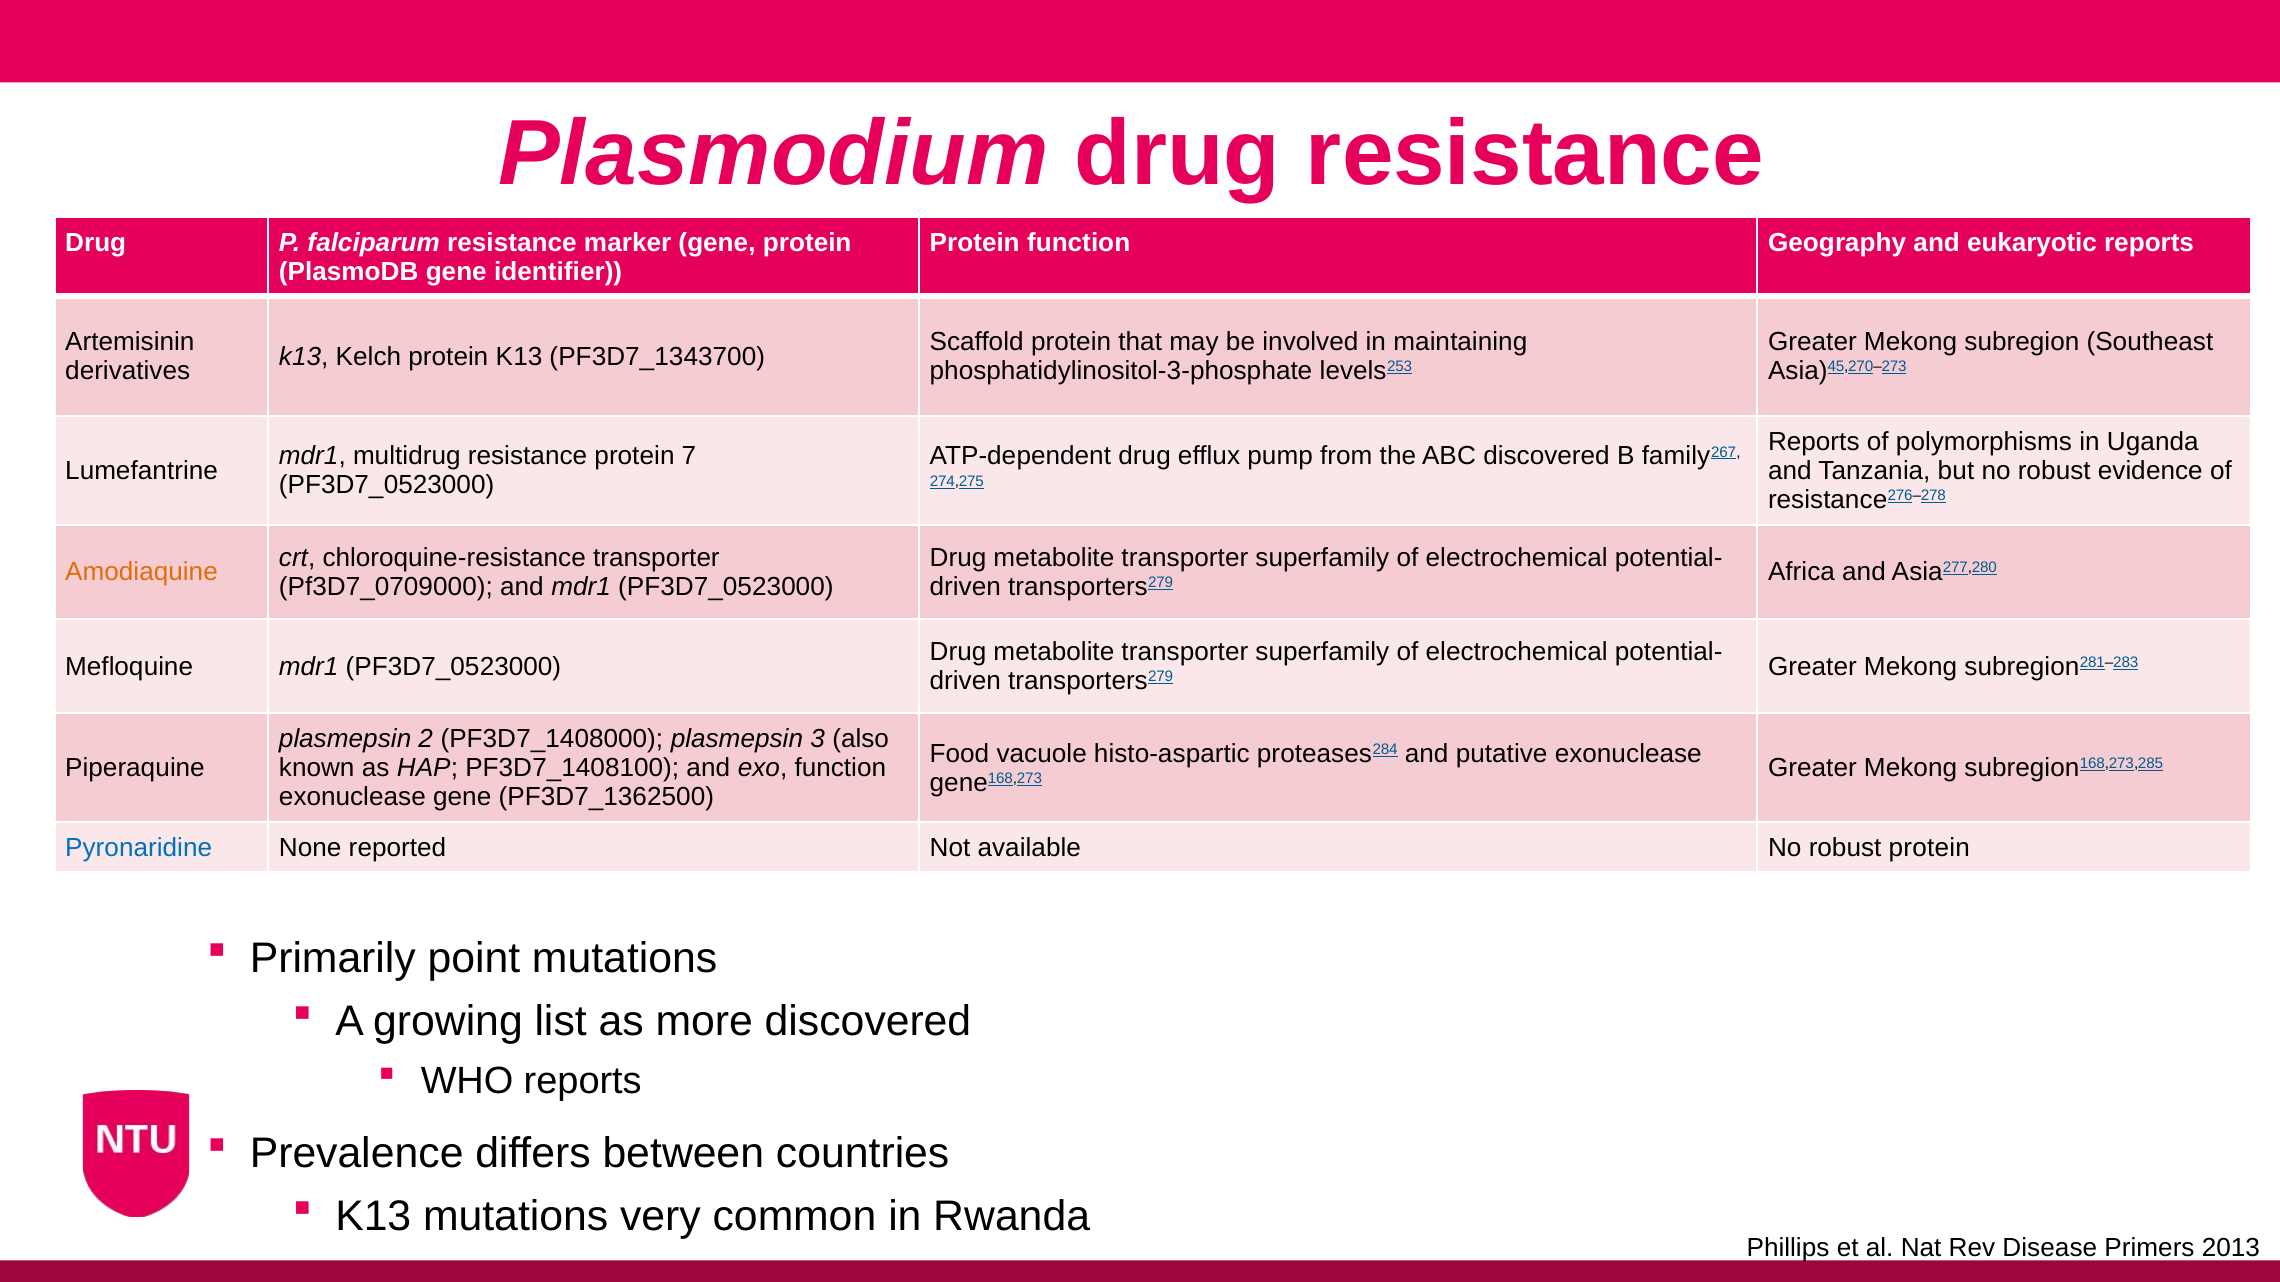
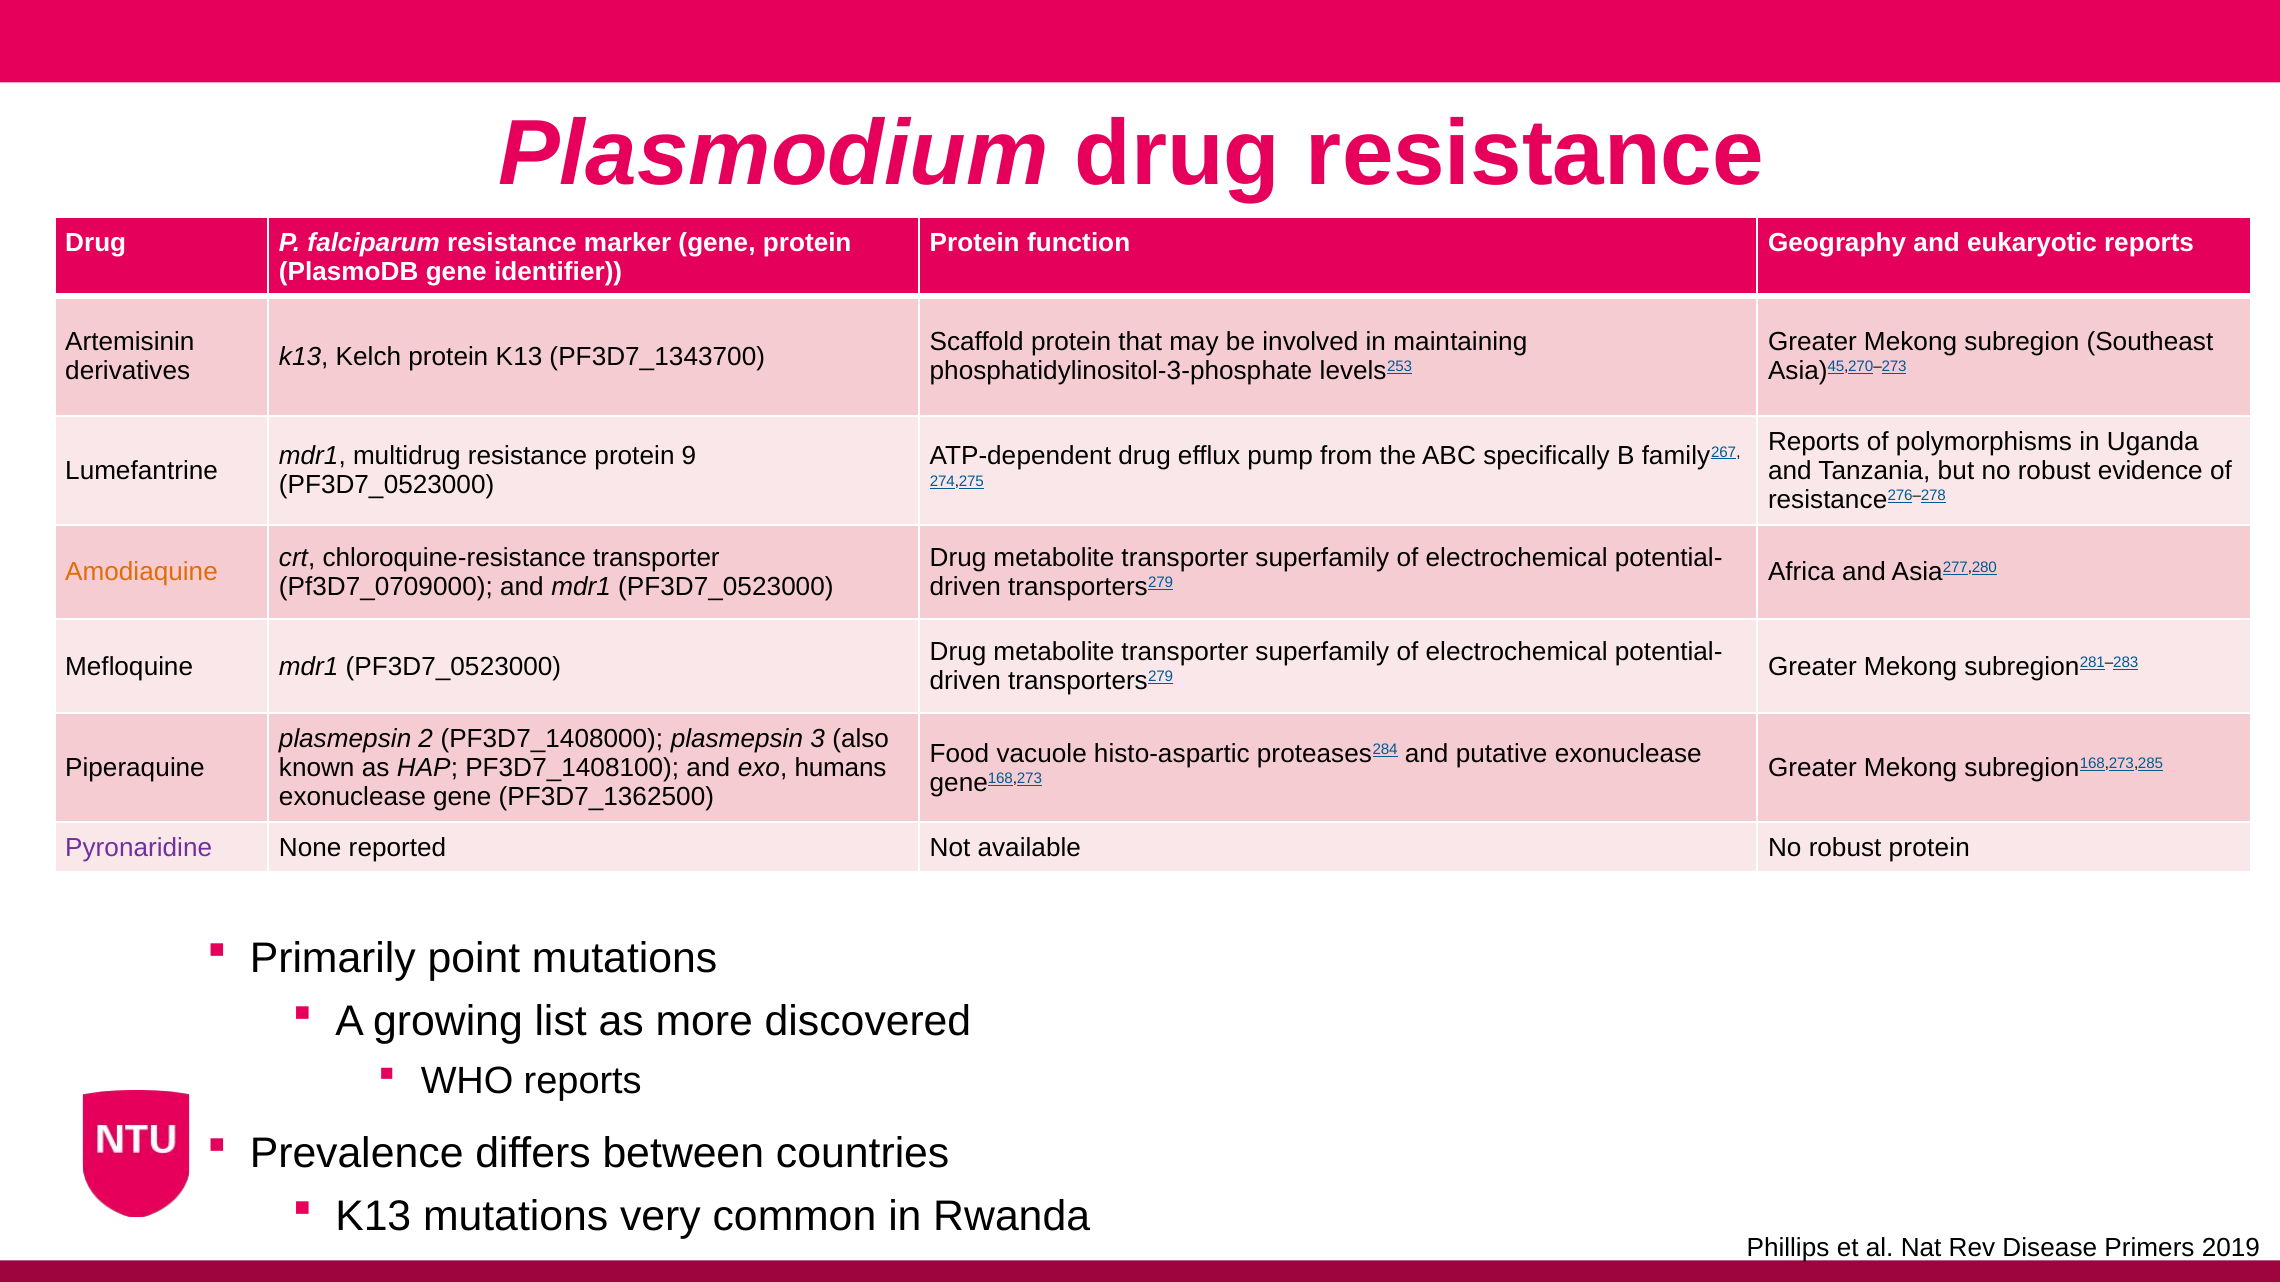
7: 7 -> 9
ABC discovered: discovered -> specifically
exo function: function -> humans
Pyronaridine colour: blue -> purple
2013: 2013 -> 2019
